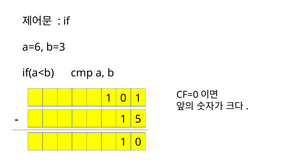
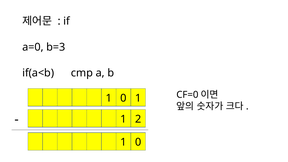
a=6: a=6 -> a=0
5: 5 -> 2
